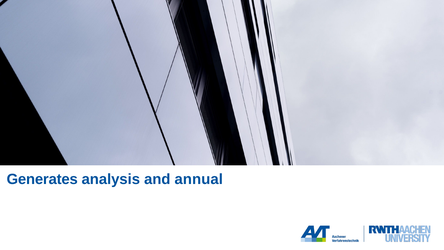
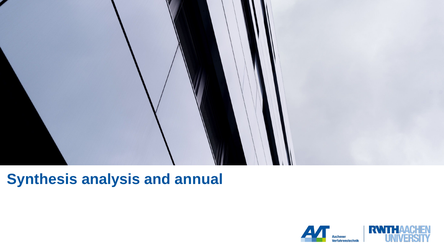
Generates: Generates -> Synthesis
